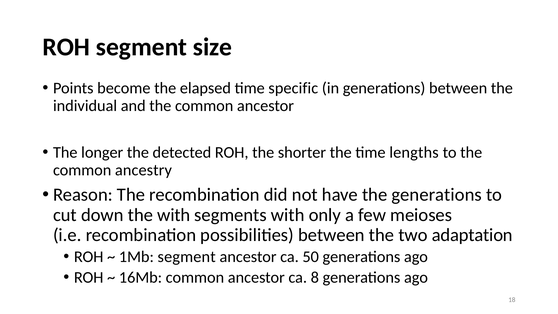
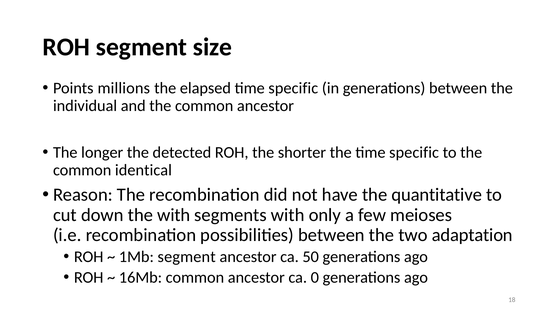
become: become -> millions
the time lengths: lengths -> specific
ancestry: ancestry -> identical
the generations: generations -> quantitative
8: 8 -> 0
